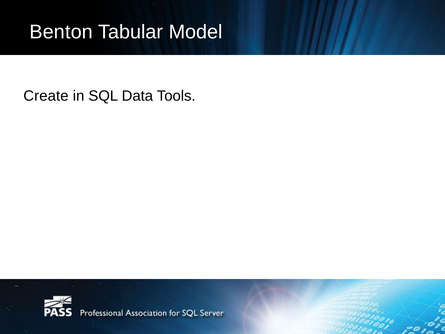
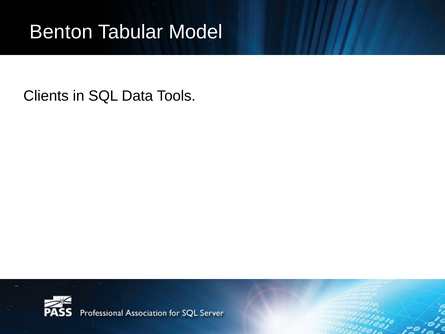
Create: Create -> Clients
